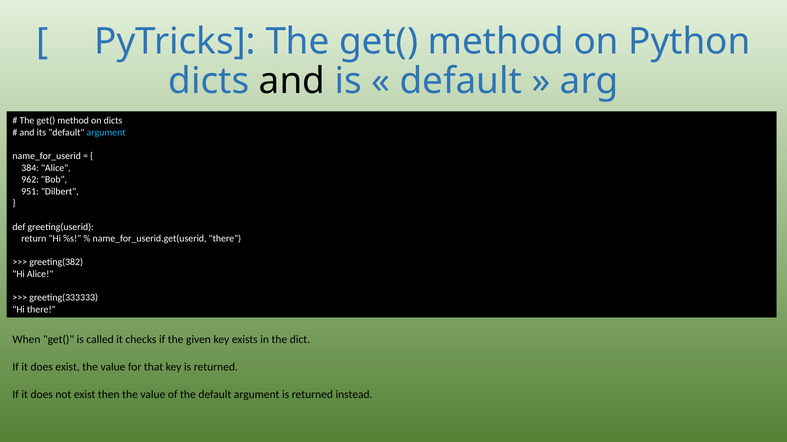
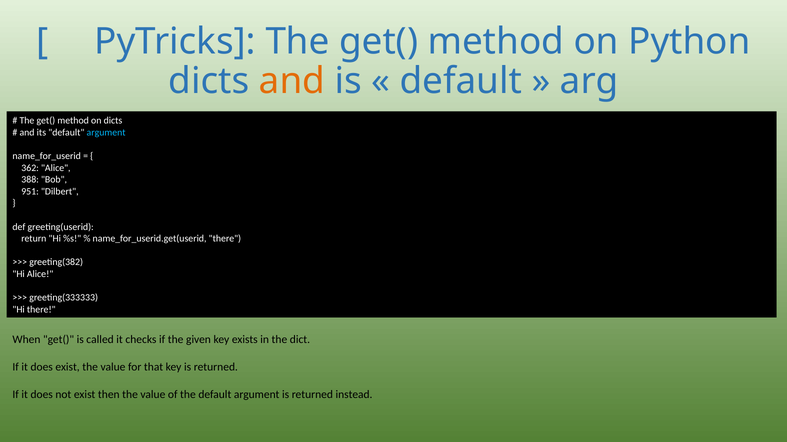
and at (292, 81) colour: black -> orange
384: 384 -> 362
962: 962 -> 388
